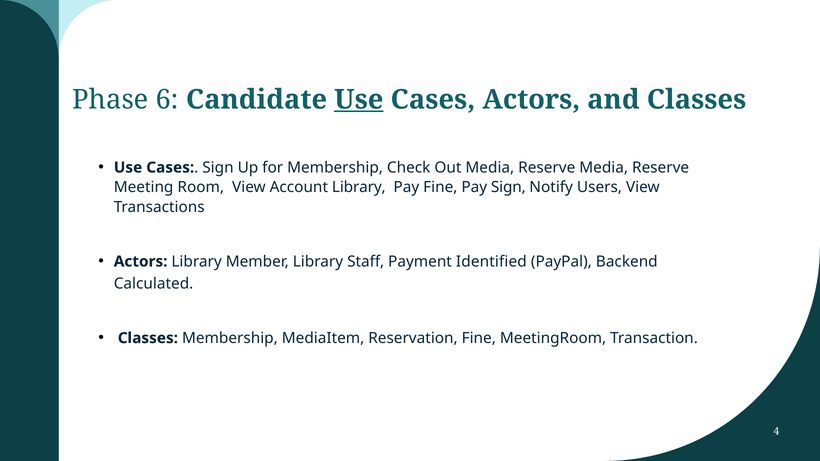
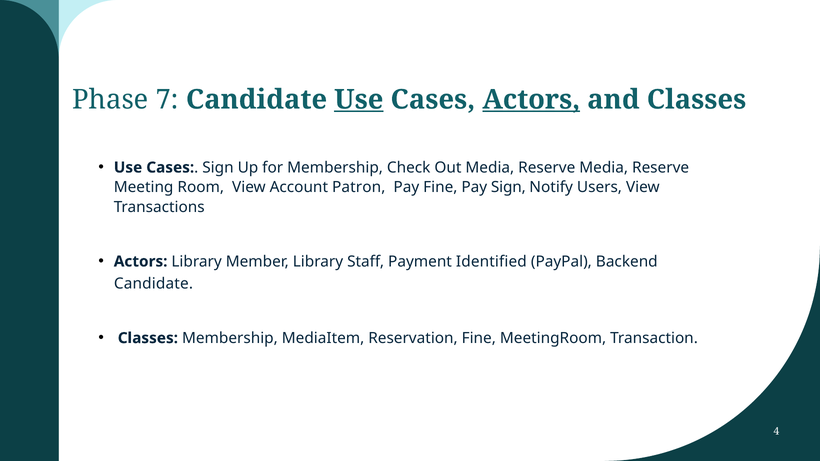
6: 6 -> 7
Actors at (531, 100) underline: none -> present
Account Library: Library -> Patron
Calculated at (154, 284): Calculated -> Candidate
